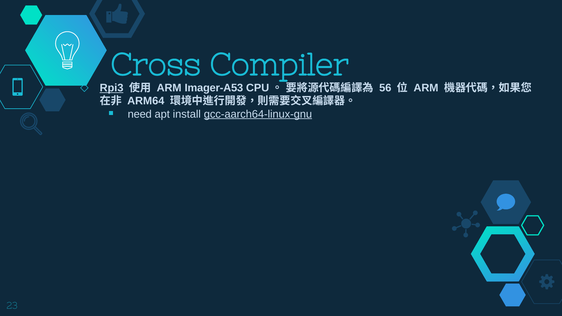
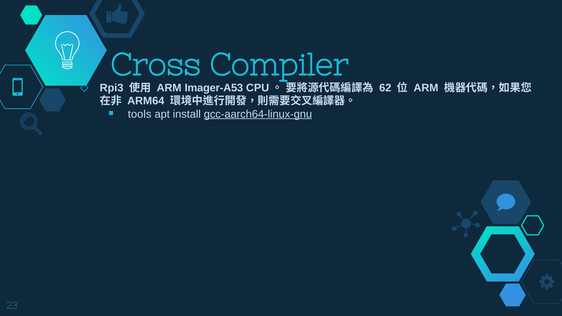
Rpi3 underline: present -> none
56: 56 -> 62
need: need -> tools
